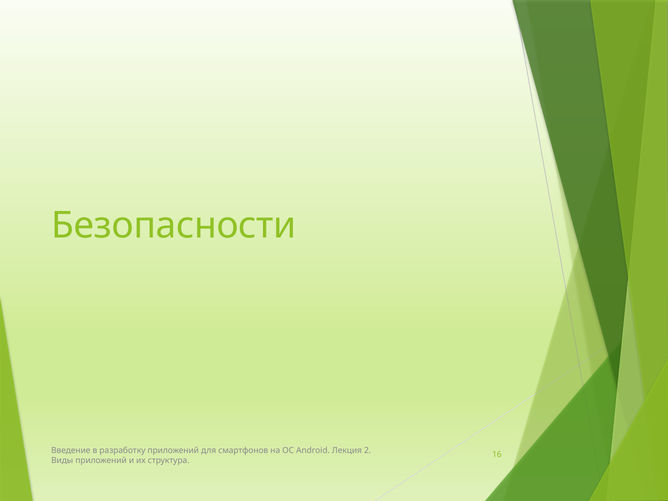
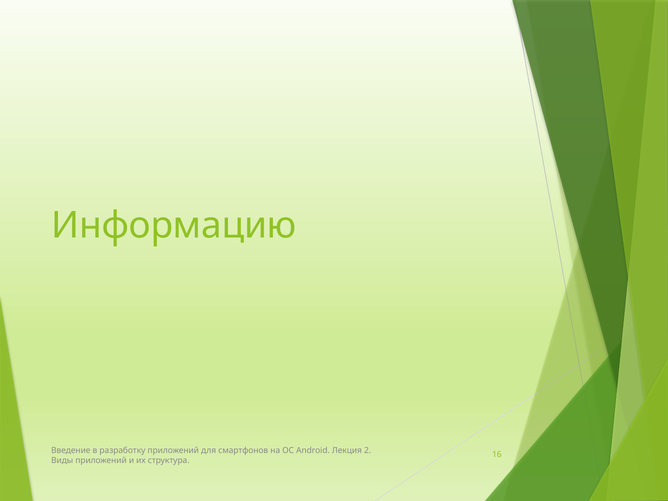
Безопасности: Безопасности -> Информацию
